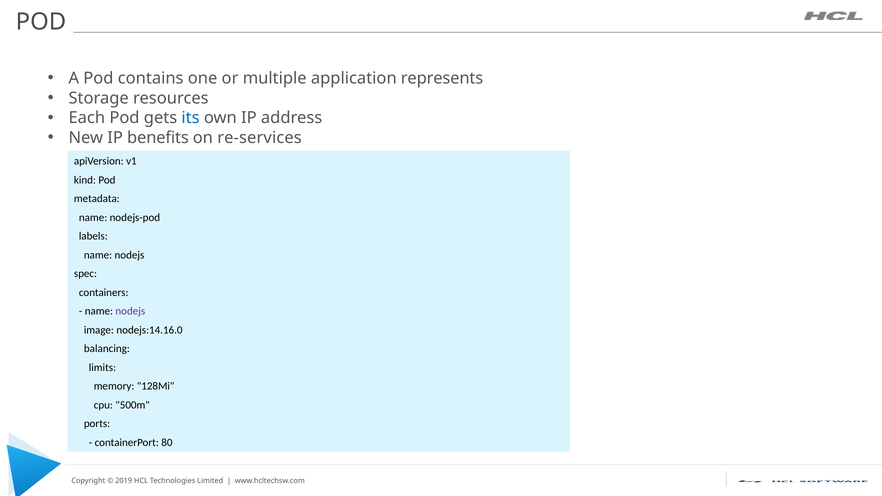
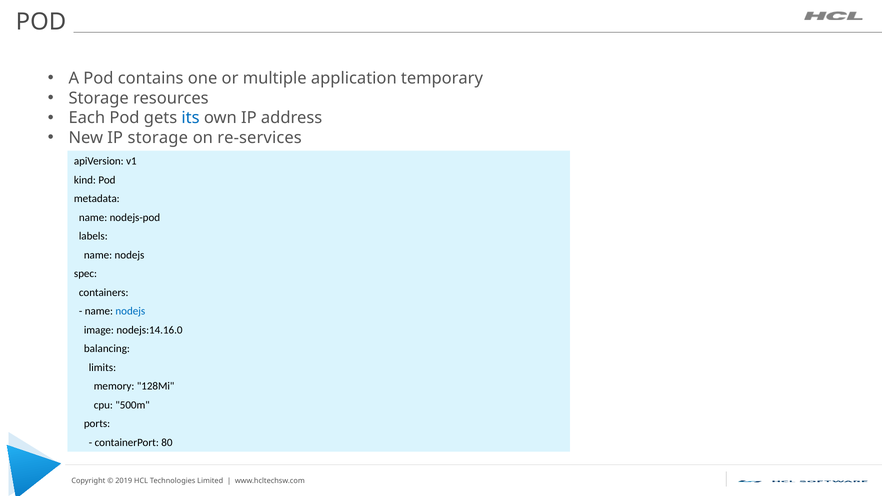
represents: represents -> temporary
IP benefits: benefits -> storage
nodejs at (130, 311) colour: purple -> blue
